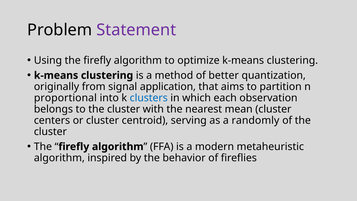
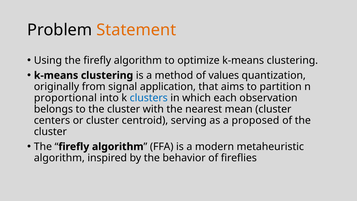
Statement colour: purple -> orange
better: better -> values
randomly: randomly -> proposed
